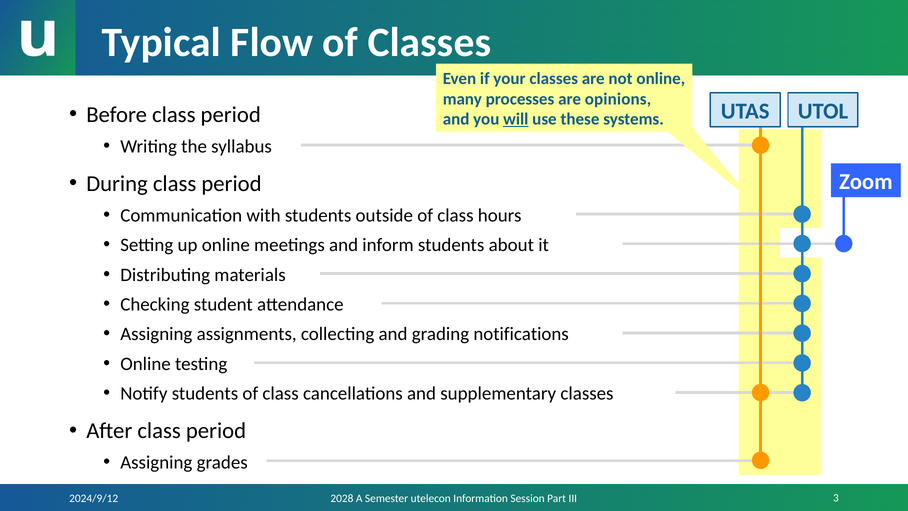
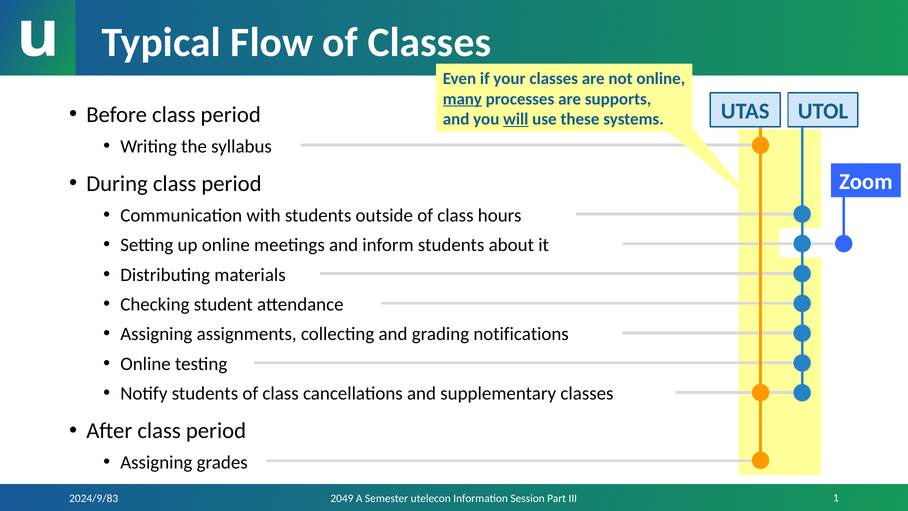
many underline: none -> present
opinions: opinions -> supports
2024/9/12: 2024/9/12 -> 2024/9/83
2028: 2028 -> 2049
3: 3 -> 1
